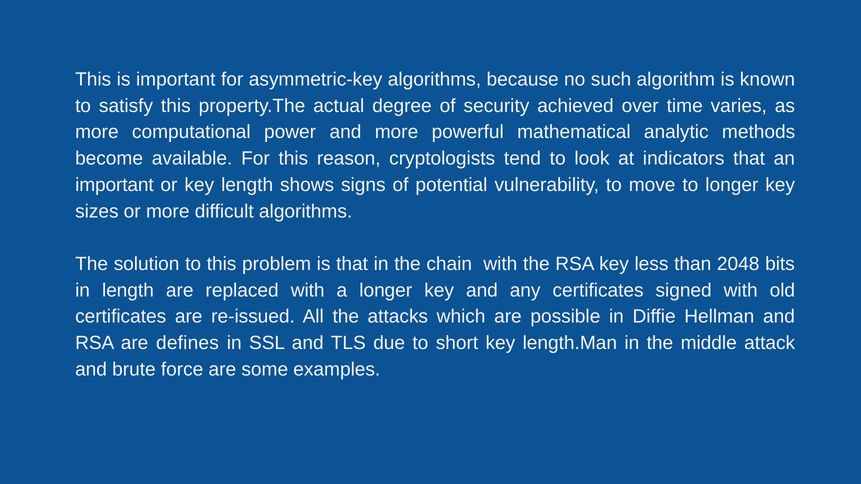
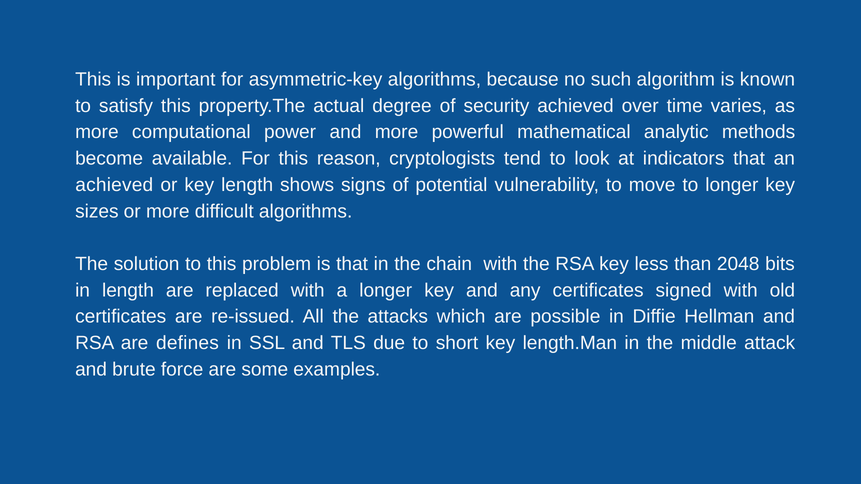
important at (114, 185): important -> achieved
